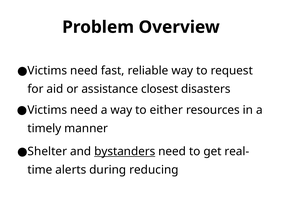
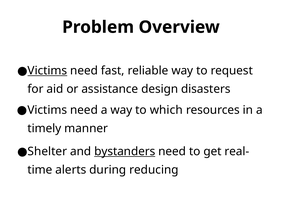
Victims at (47, 70) underline: none -> present
closest: closest -> design
either: either -> which
